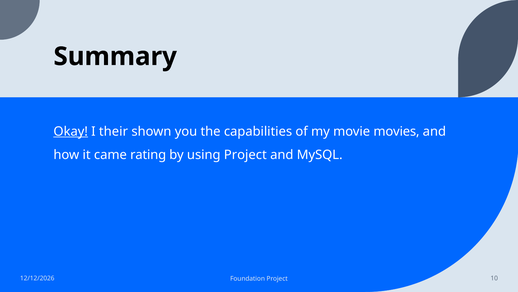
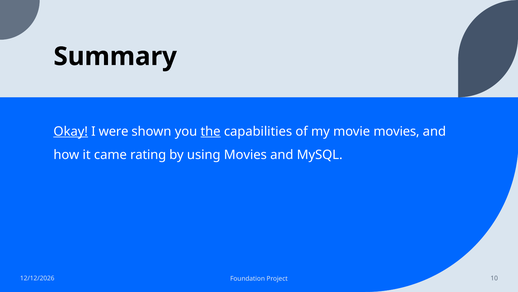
their: their -> were
the underline: none -> present
using Project: Project -> Movies
